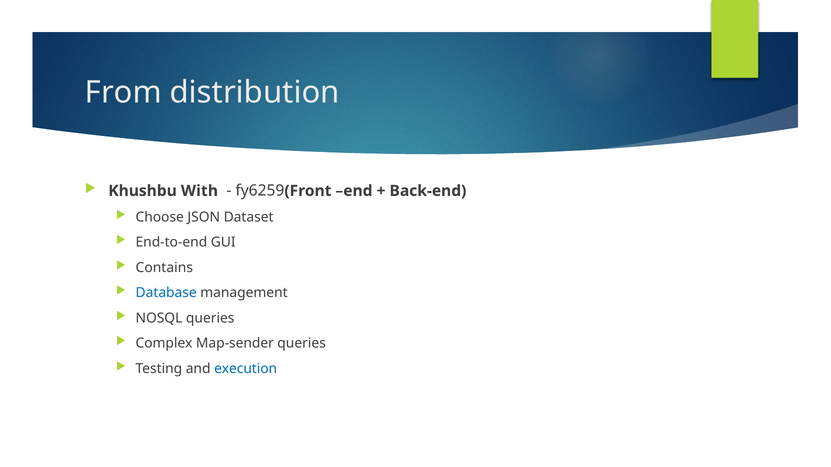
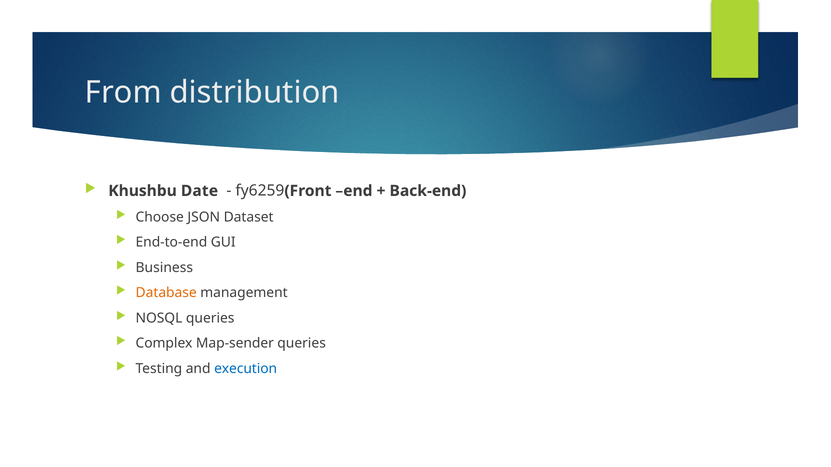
With: With -> Date
Contains: Contains -> Business
Database colour: blue -> orange
